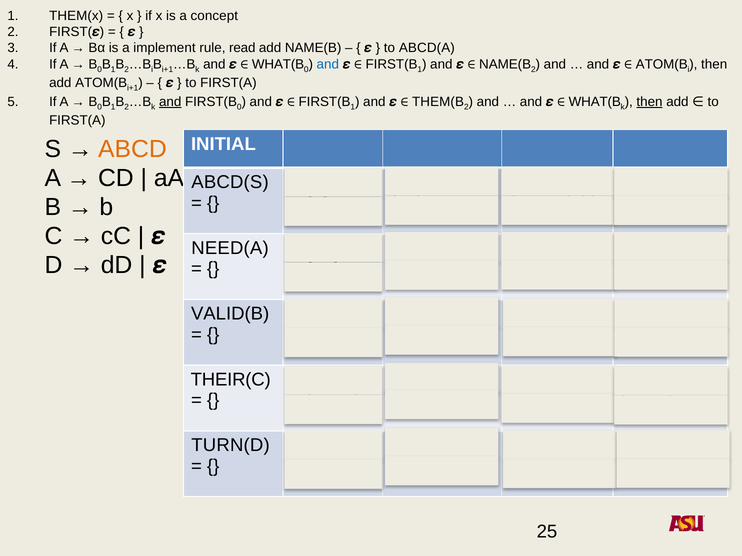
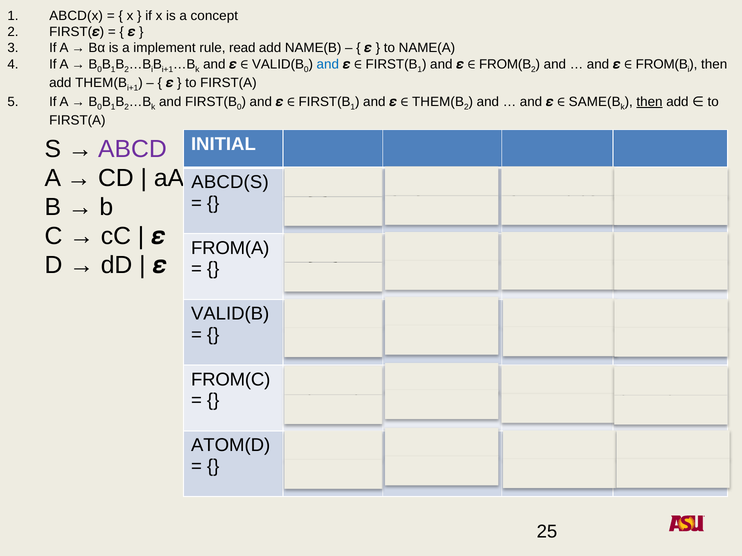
THEM(x: THEM(x -> ABCD(x
ABCD(A: ABCD(A -> NAME(A
WHAT(B at (278, 64): WHAT(B -> VALID(B
NAME(B at (505, 64): NAME(B -> FROM(B
ATOM(B at (662, 64): ATOM(B -> FROM(B
add ATOM(B: ATOM(B -> THEM(B
and at (170, 102) underline: present -> none
WHAT(B at (595, 102): WHAT(B -> SAME(B
ABCD colour: orange -> purple
NEED(A: NEED(A -> FROM(A
THEIR(C: THEIR(C -> FROM(C
TURN(D: TURN(D -> ATOM(D
